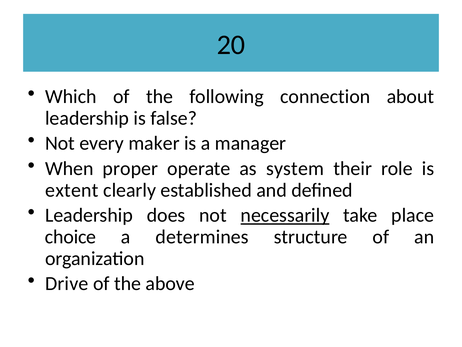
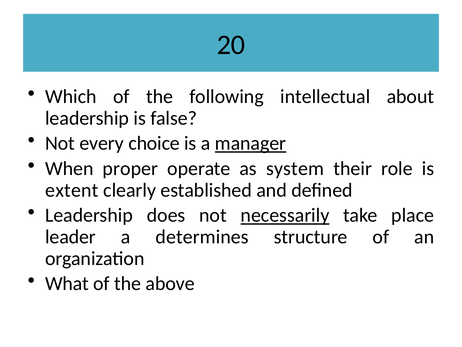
connection: connection -> intellectual
maker: maker -> choice
manager underline: none -> present
choice: choice -> leader
Drive: Drive -> What
